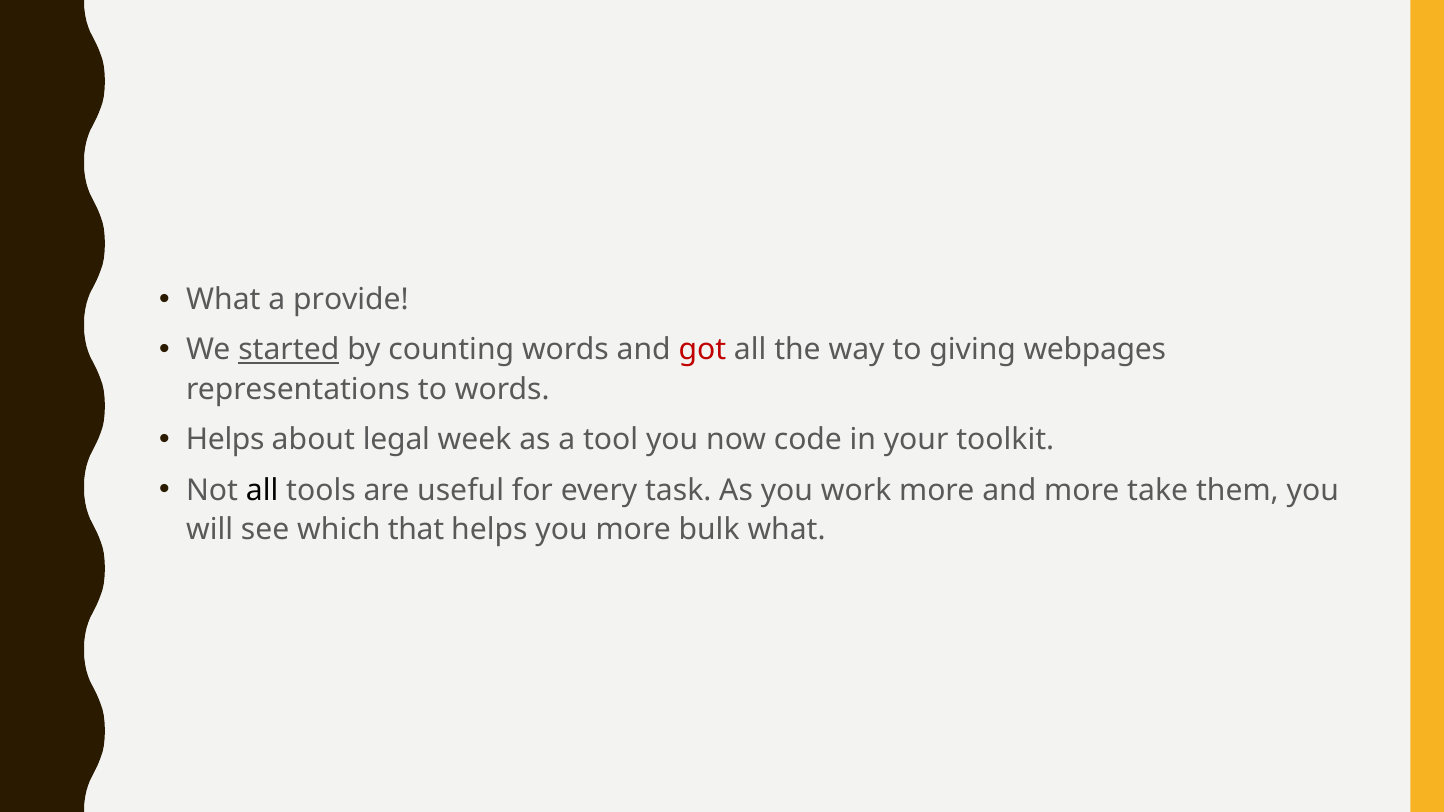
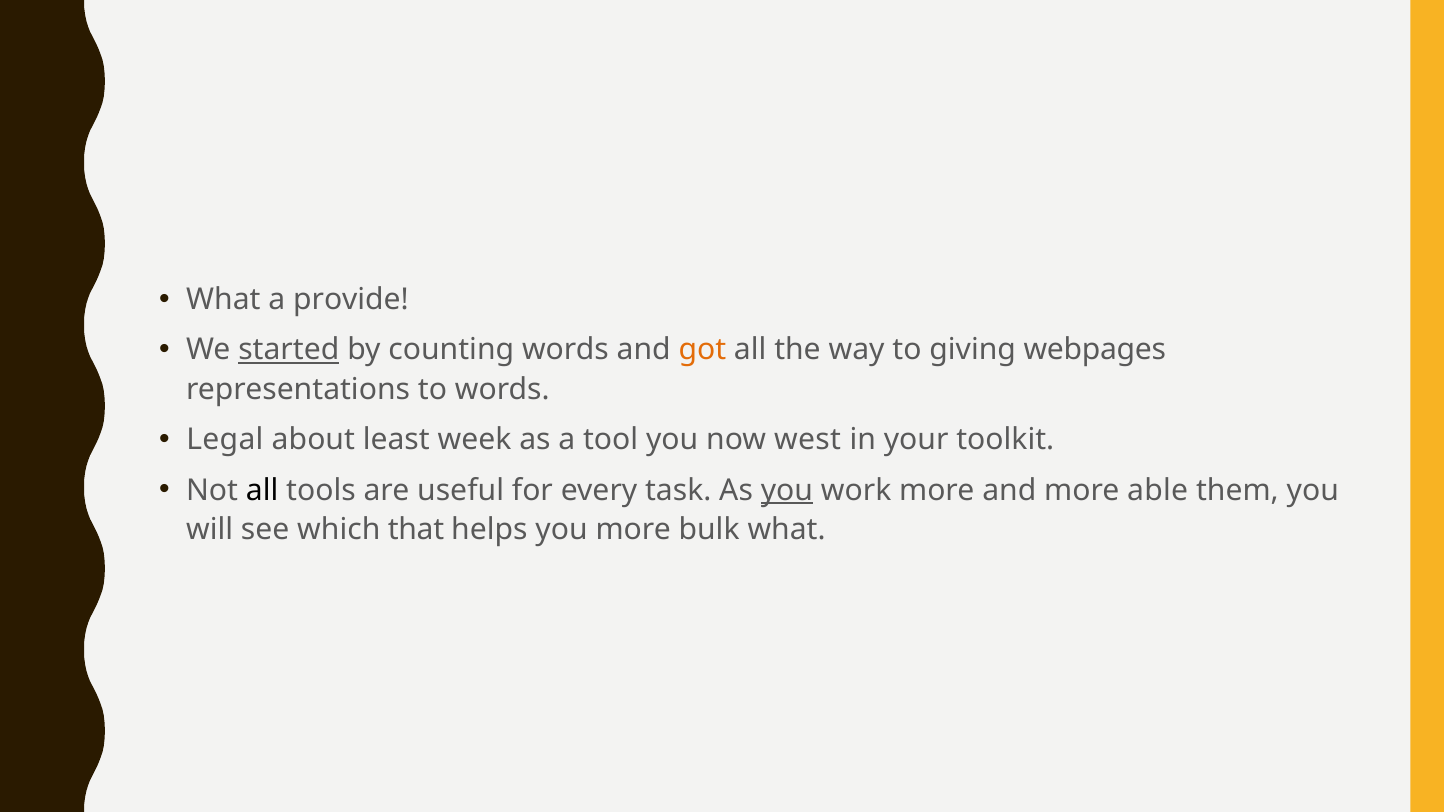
got colour: red -> orange
Helps at (225, 440): Helps -> Legal
legal: legal -> least
code: code -> west
you at (787, 490) underline: none -> present
take: take -> able
